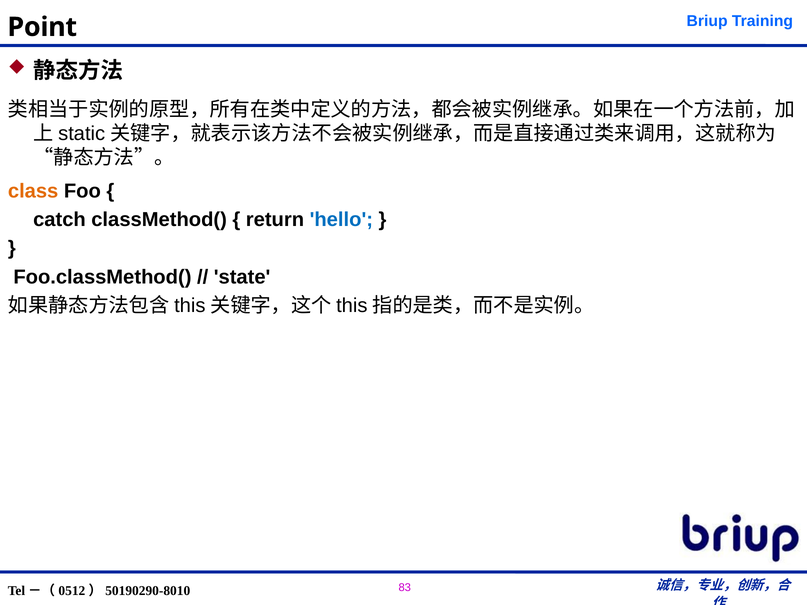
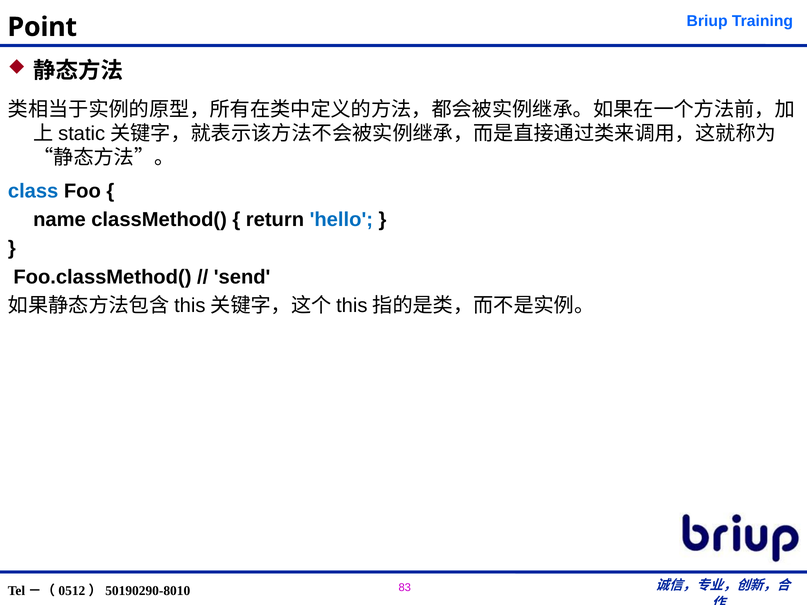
class colour: orange -> blue
catch: catch -> name
state: state -> send
